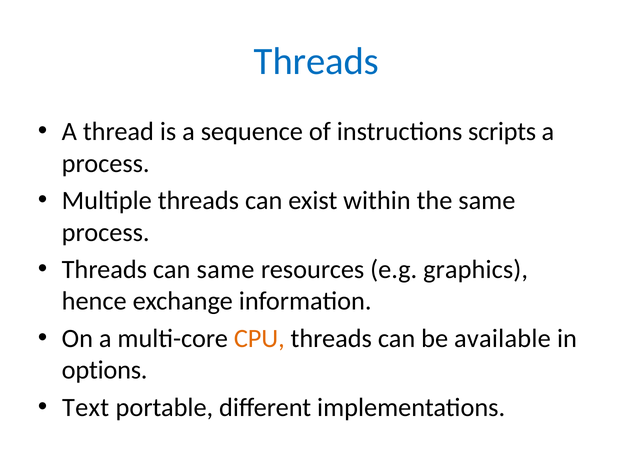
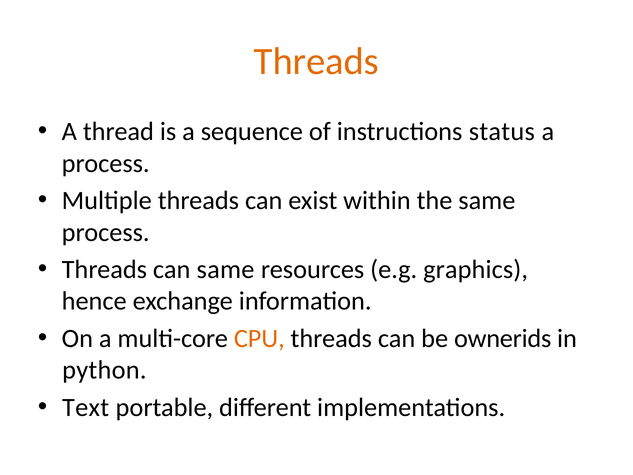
Threads at (316, 61) colour: blue -> orange
scripts: scripts -> status
available: available -> ownerids
options: options -> python
